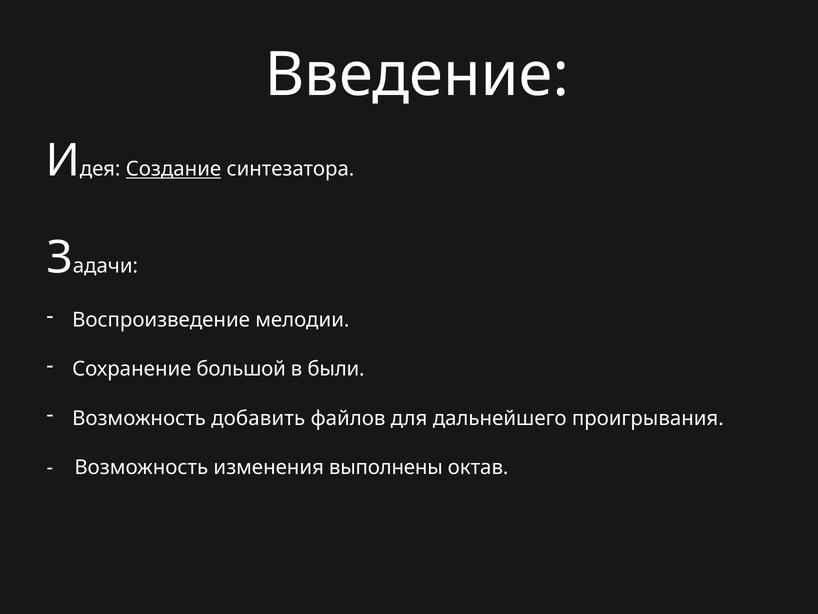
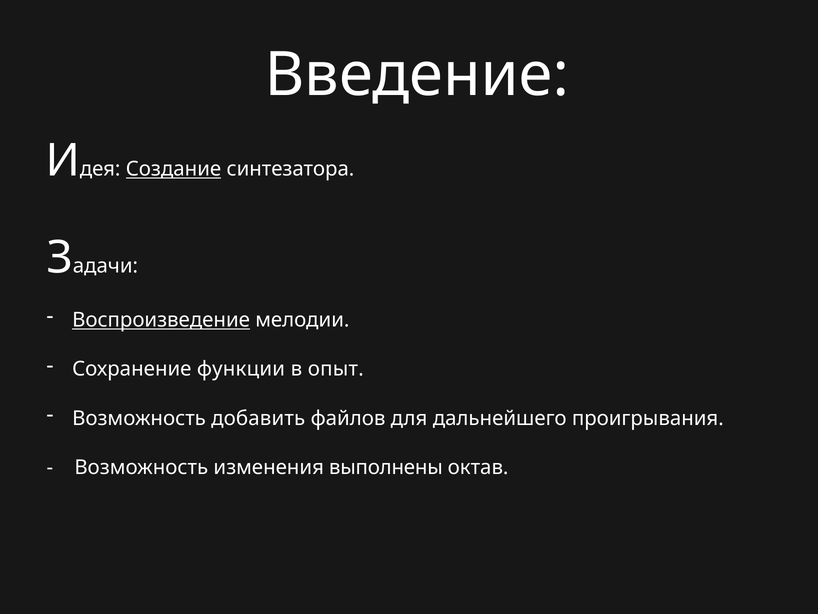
Воспроизведение underline: none -> present
большой: большой -> функции
были: были -> опыт
